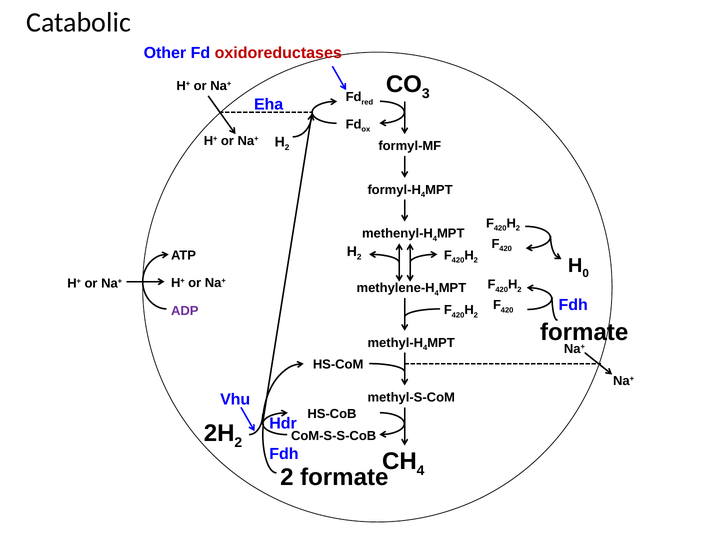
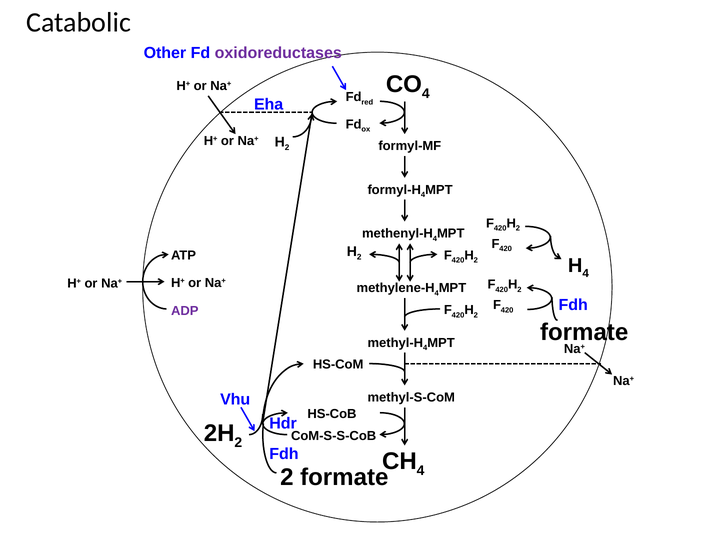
oxidoreductases colour: red -> purple
3 at (426, 94): 3 -> 4
0 at (586, 273): 0 -> 4
